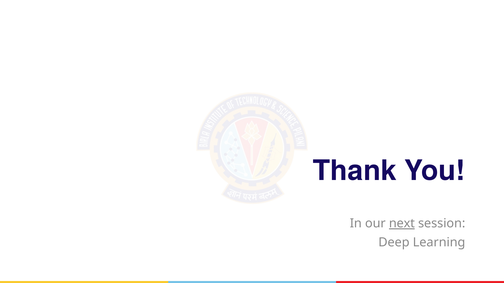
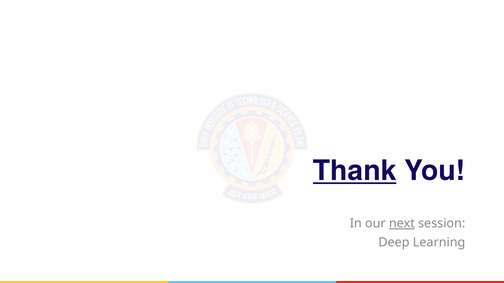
Thank underline: none -> present
